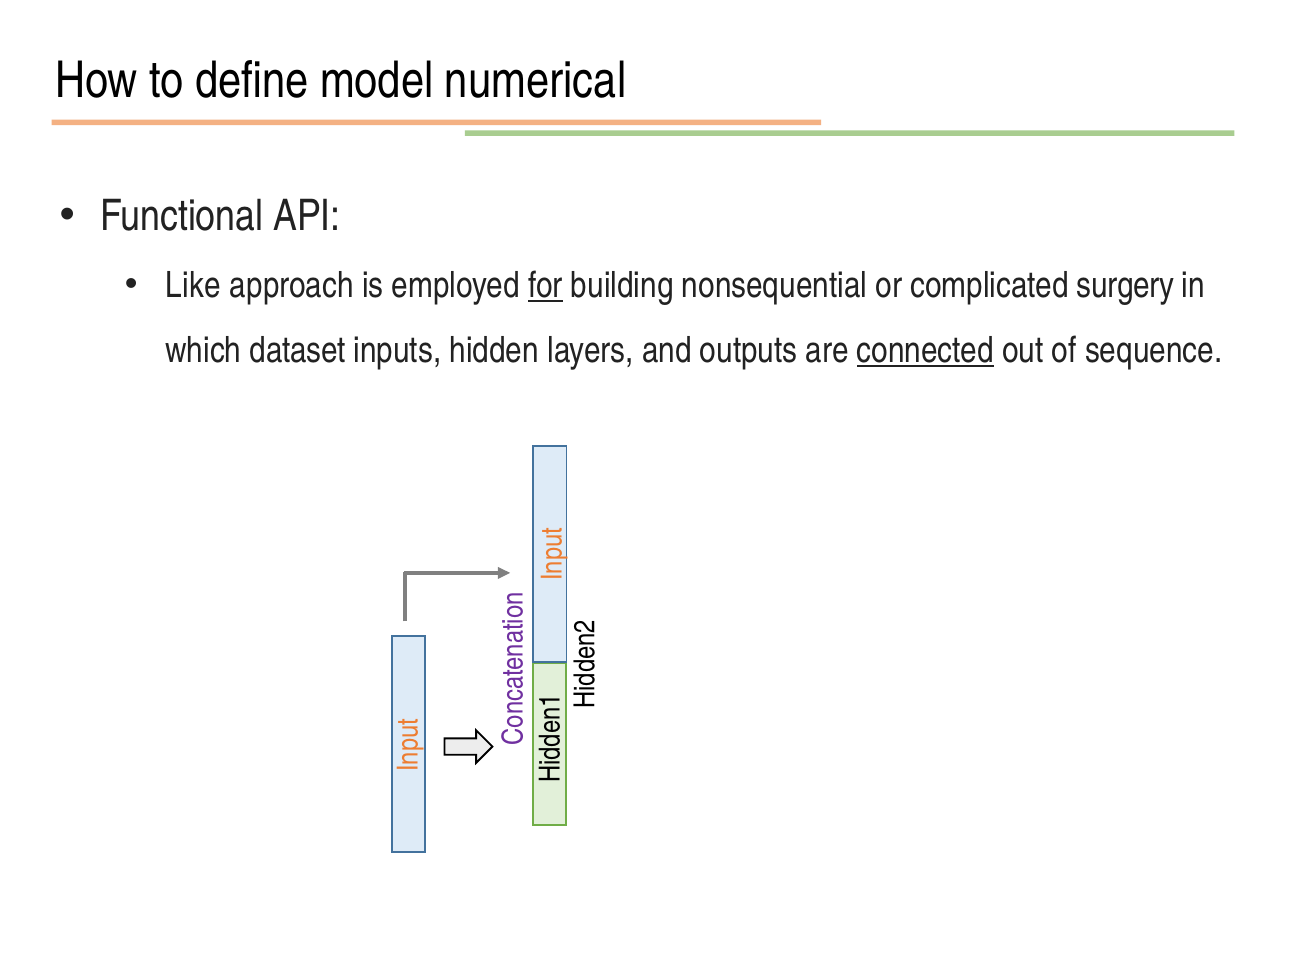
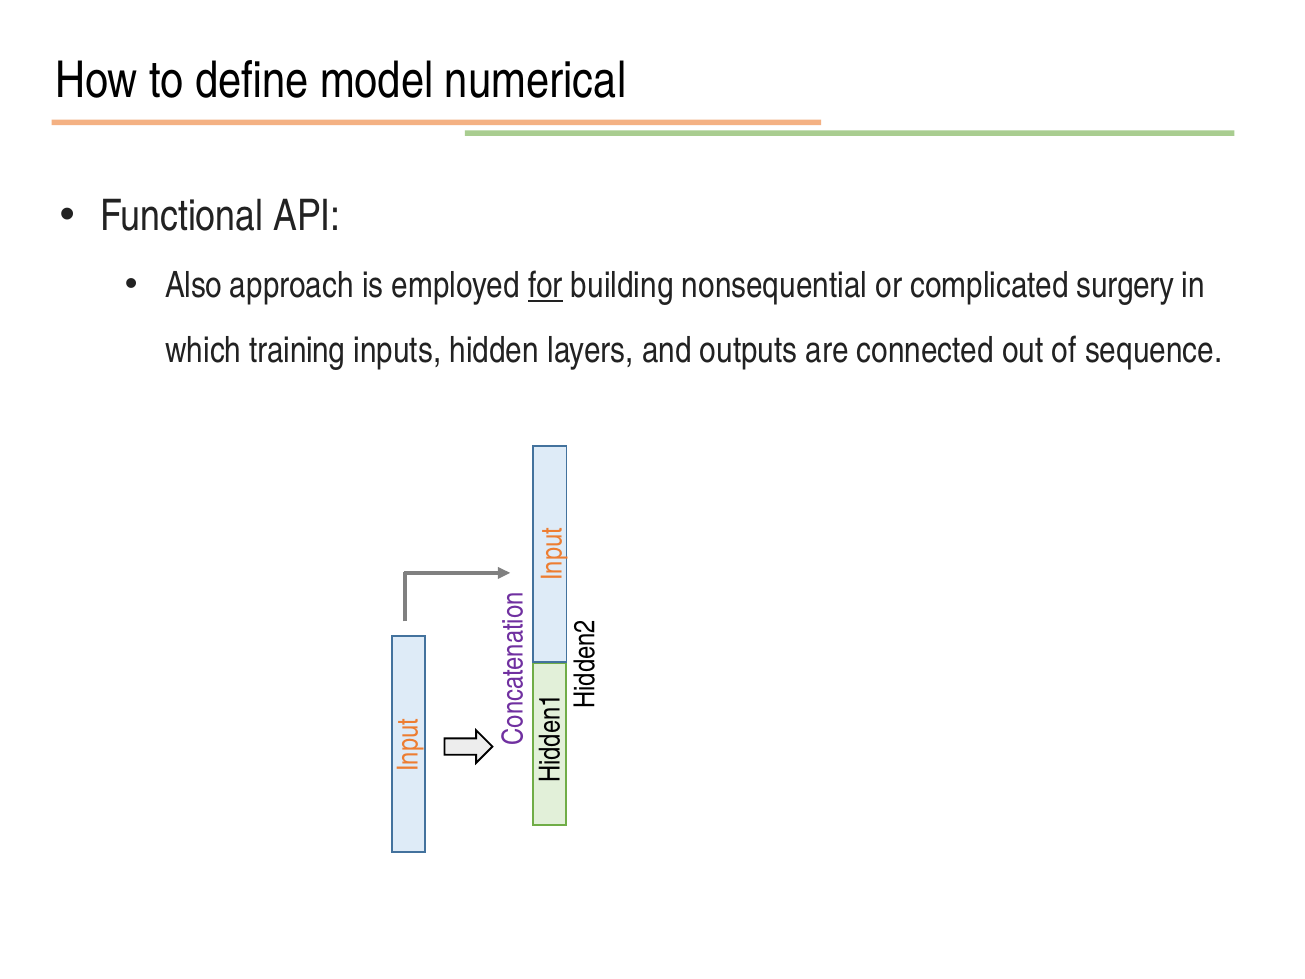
Like: Like -> Also
dataset: dataset -> training
connected underline: present -> none
